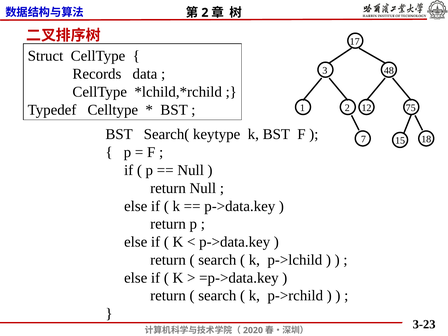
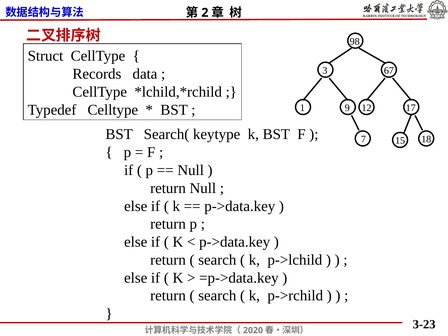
17: 17 -> 98
48: 48 -> 67
1 2: 2 -> 9
75: 75 -> 17
